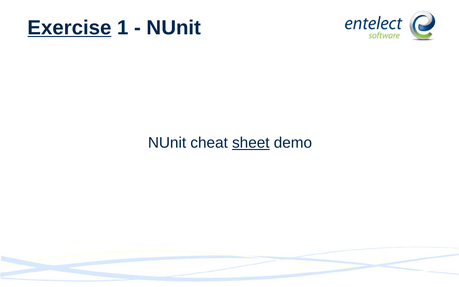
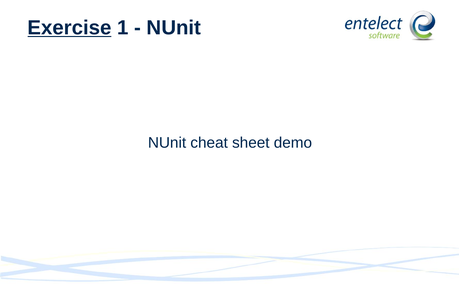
sheet underline: present -> none
